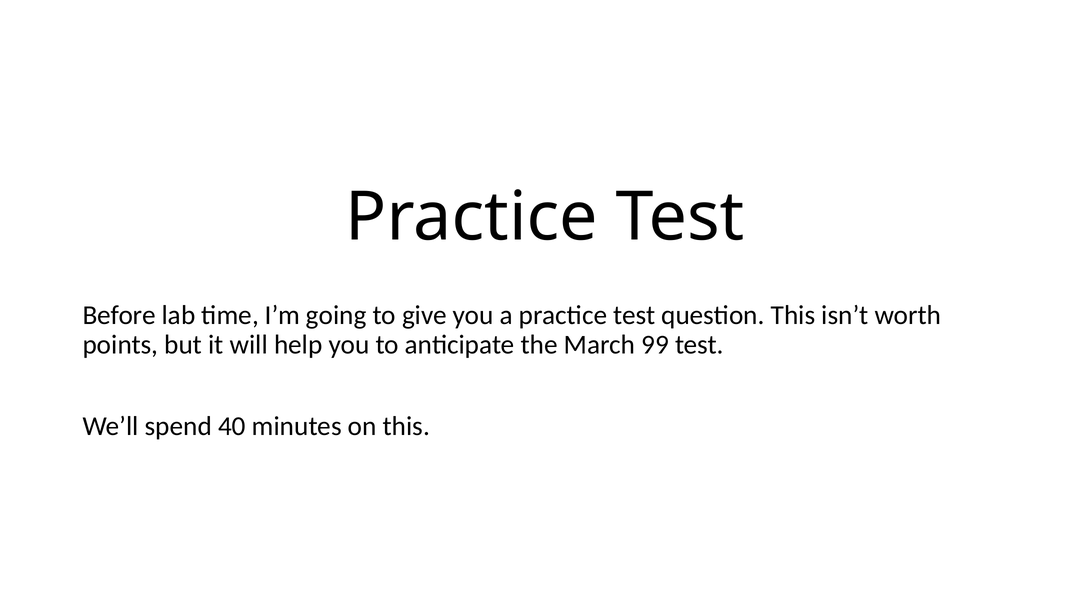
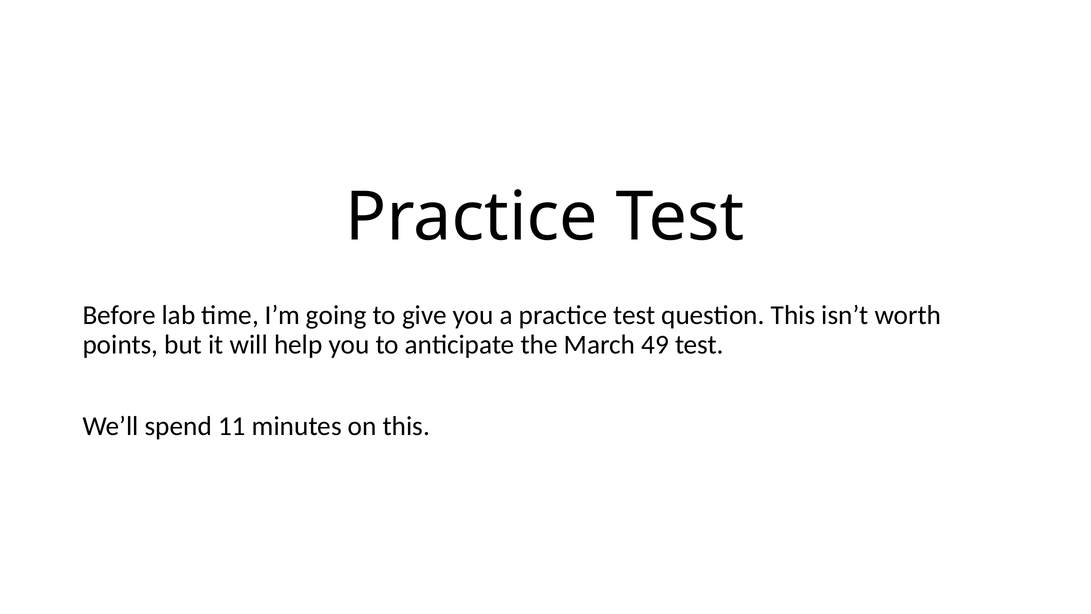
99: 99 -> 49
40: 40 -> 11
